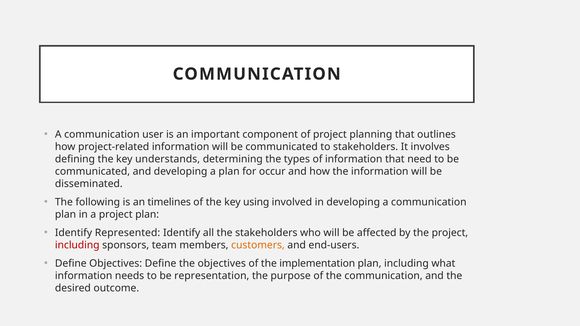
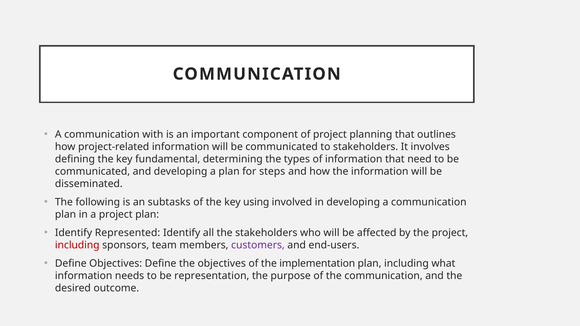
user: user -> with
understands: understands -> fundamental
occur: occur -> steps
timelines: timelines -> subtasks
customers colour: orange -> purple
